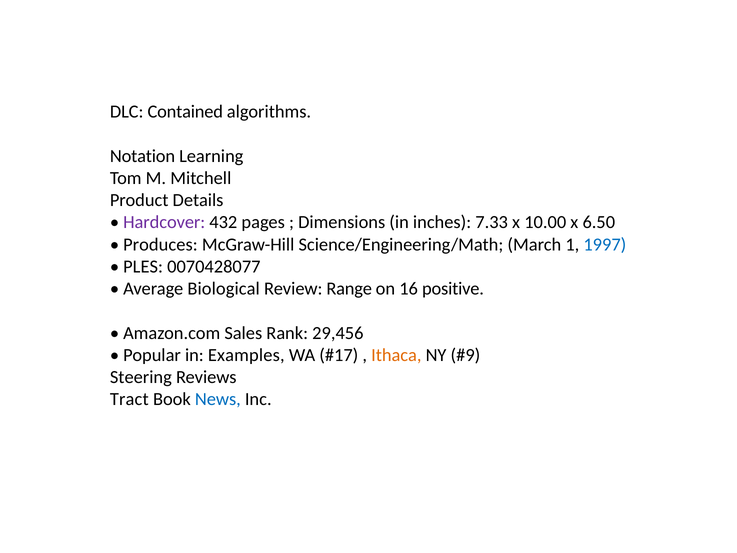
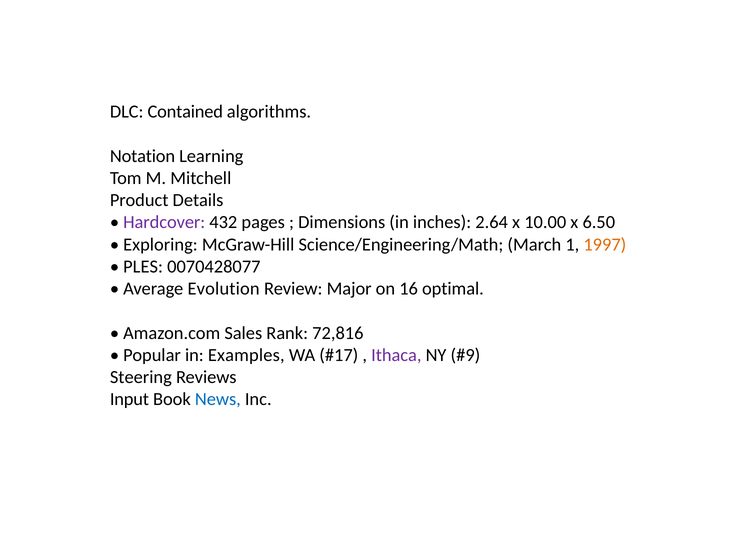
7.33: 7.33 -> 2.64
Produces: Produces -> Exploring
1997 colour: blue -> orange
Biological: Biological -> Evolution
Range: Range -> Major
positive: positive -> optimal
29,456: 29,456 -> 72,816
Ithaca colour: orange -> purple
Tract: Tract -> Input
